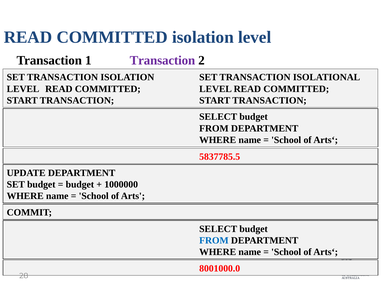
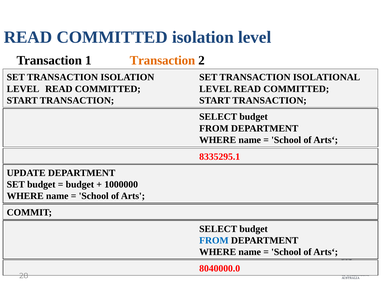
Transaction at (162, 60) colour: purple -> orange
5837785.5: 5837785.5 -> 8335295.1
8001000.0: 8001000.0 -> 8040000.0
